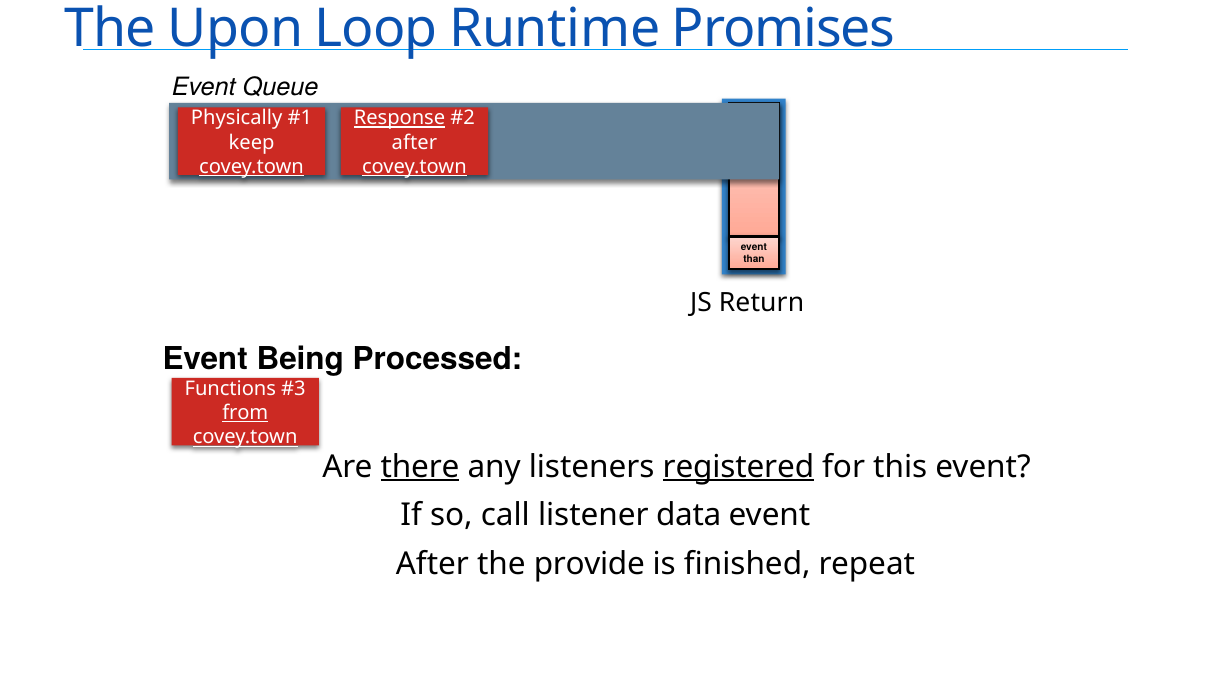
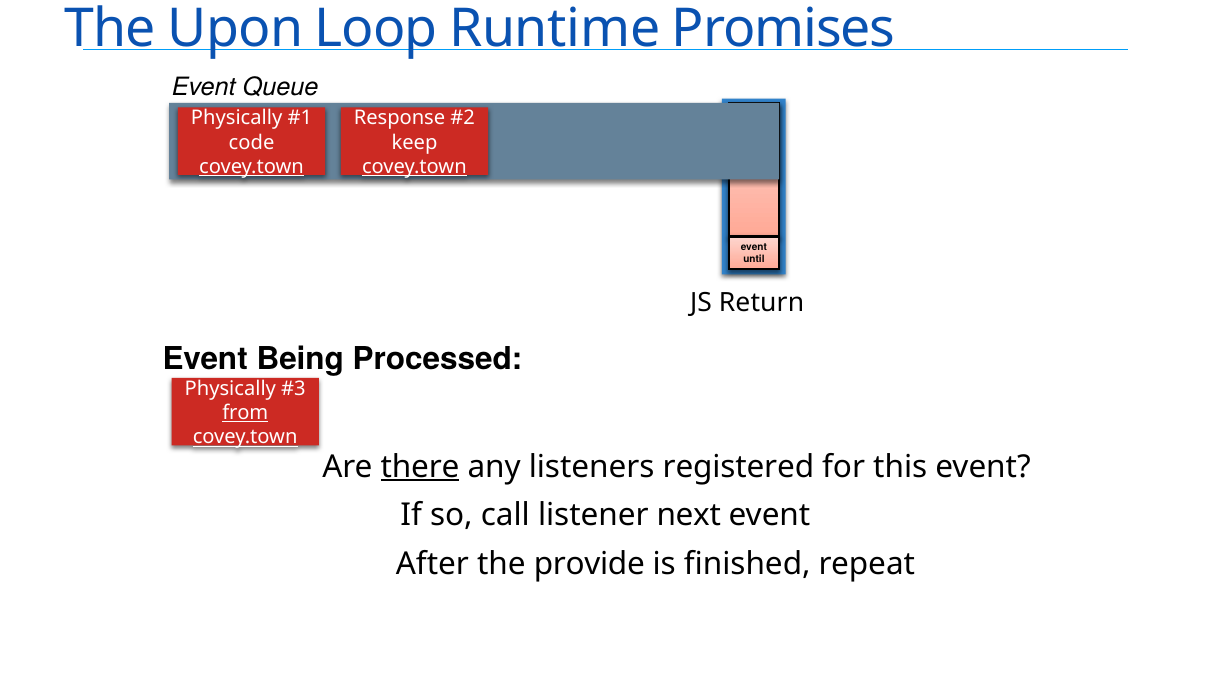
Response underline: present -> none
keep: keep -> code
after at (414, 143): after -> keep
than: than -> until
Functions at (230, 389): Functions -> Physically
registered underline: present -> none
data: data -> next
